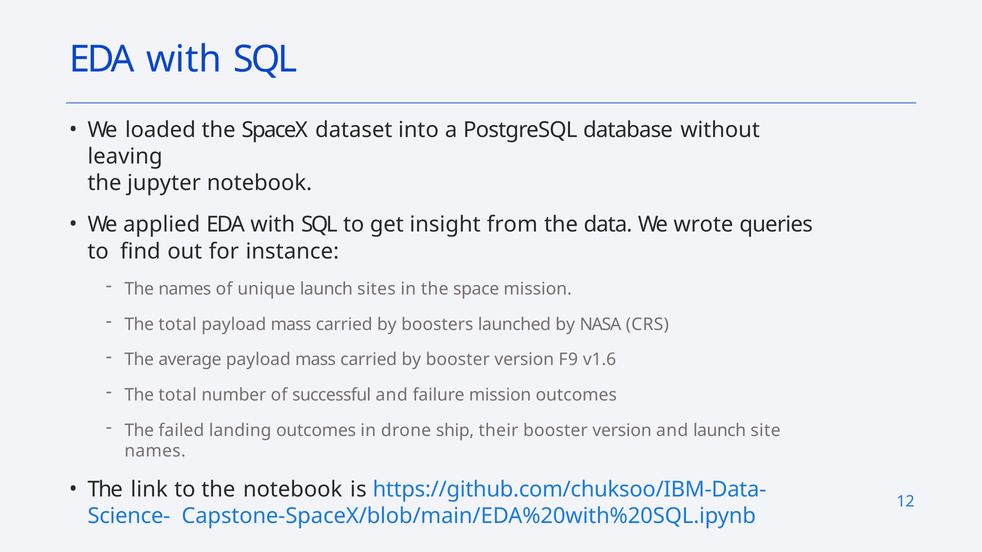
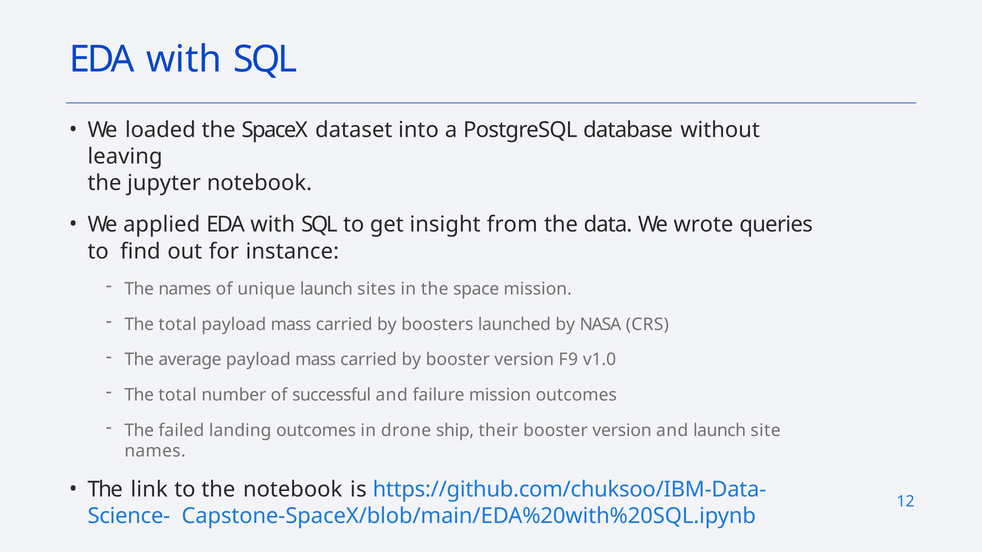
v1.6: v1.6 -> v1.0
